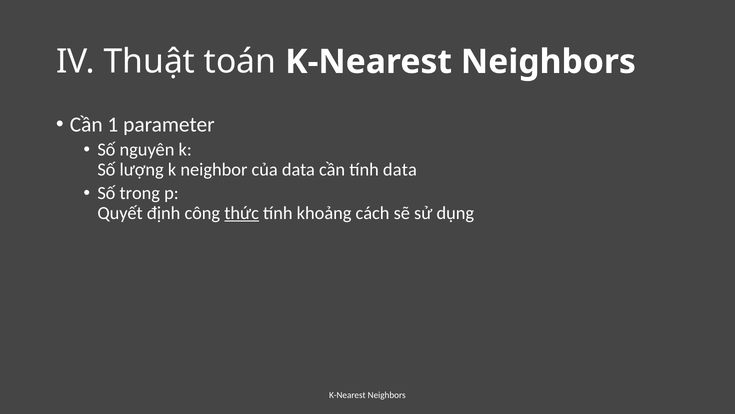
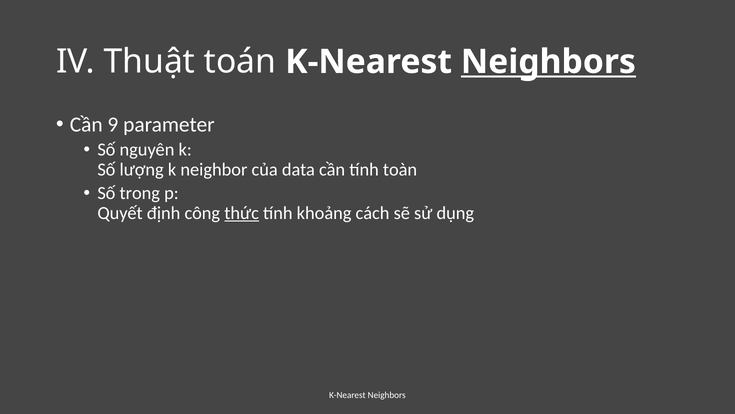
Neighbors at (548, 62) underline: none -> present
1: 1 -> 9
tính data: data -> toàn
